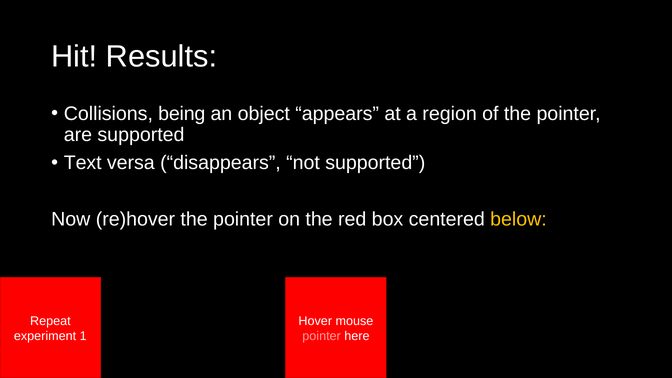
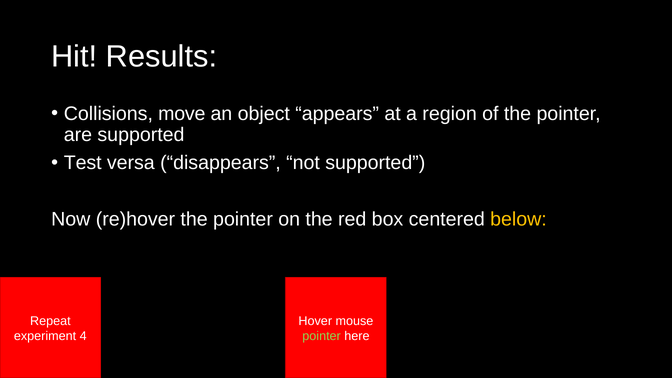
being: being -> move
Text: Text -> Test
1: 1 -> 4
pointer at (322, 336) colour: pink -> light green
